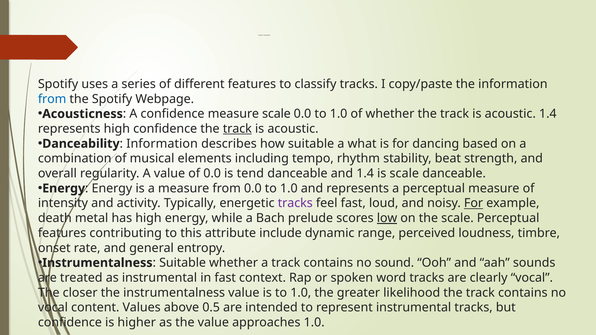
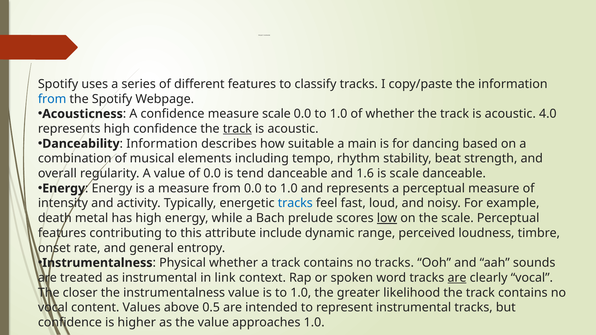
acoustic 1.4: 1.4 -> 4.0
what: what -> main
and 1.4: 1.4 -> 1.6
tracks at (295, 203) colour: purple -> blue
For at (474, 203) underline: present -> none
Suitable at (183, 263): Suitable -> Physical
no sound: sound -> tracks
in fast: fast -> link
are at (457, 278) underline: none -> present
